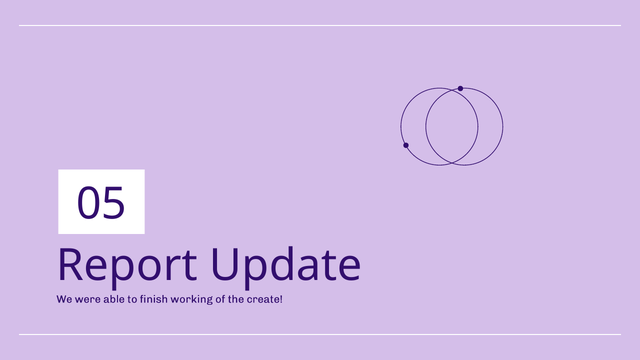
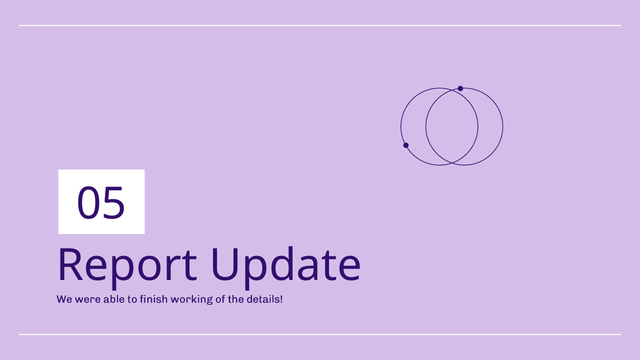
create: create -> details
